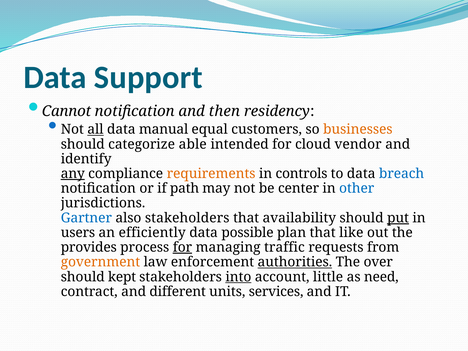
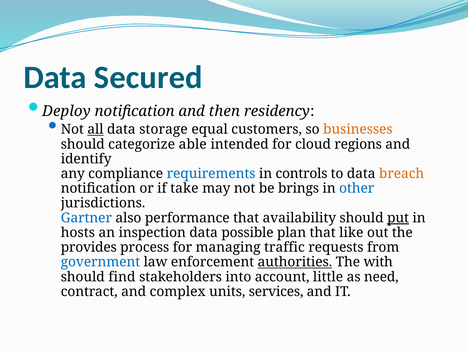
Support: Support -> Secured
Cannot: Cannot -> Deploy
manual: manual -> storage
vendor: vendor -> regions
any underline: present -> none
requirements colour: orange -> blue
breach colour: blue -> orange
path: path -> take
center: center -> brings
also stakeholders: stakeholders -> performance
users: users -> hosts
efficiently: efficiently -> inspection
for at (182, 247) underline: present -> none
government colour: orange -> blue
over: over -> with
kept: kept -> find
into underline: present -> none
different: different -> complex
